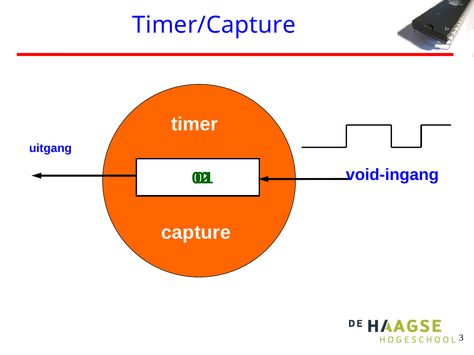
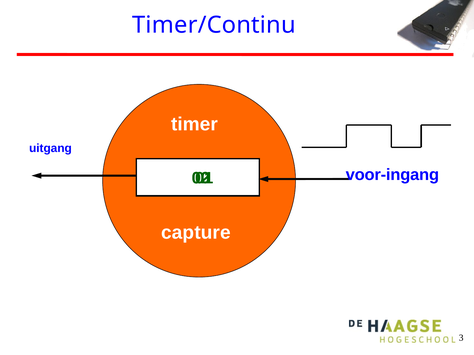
Timer/Capture: Timer/Capture -> Timer/Continu
void-ingang: void-ingang -> voor-ingang
